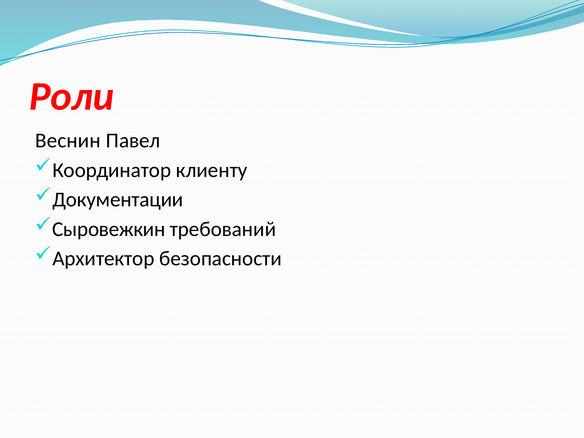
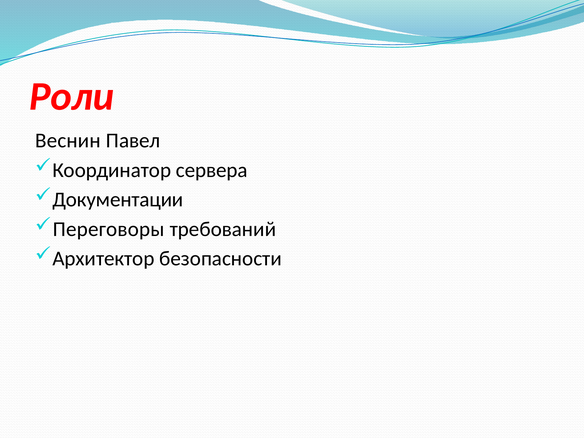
клиенту: клиенту -> сервера
Сыровежкин: Сыровежкин -> Переговоры
